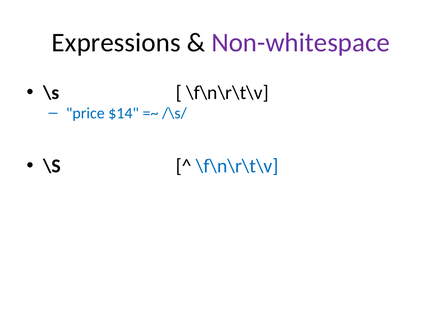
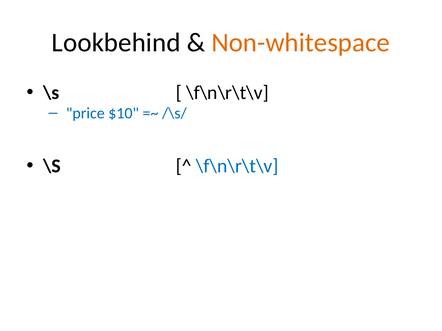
Expressions: Expressions -> Lookbehind
Non-whitespace colour: purple -> orange
$14: $14 -> $10
